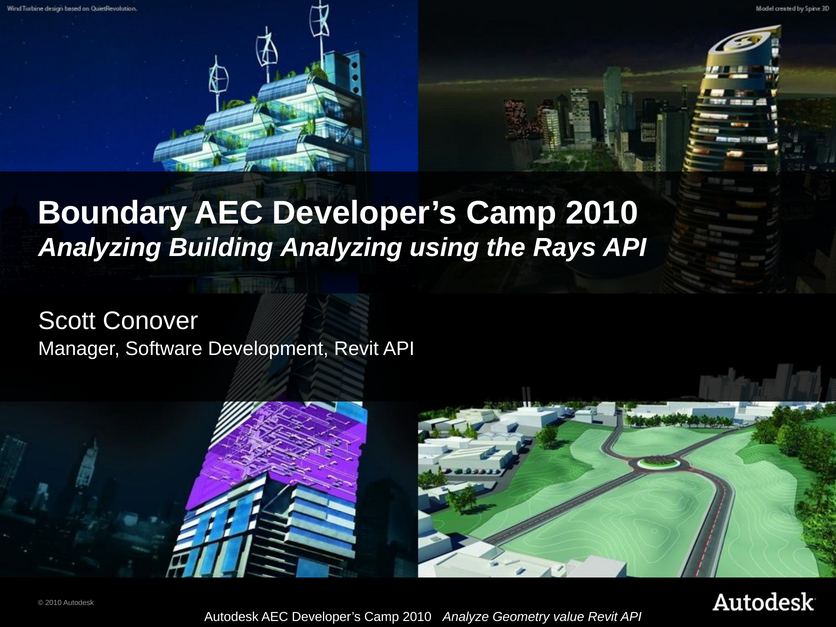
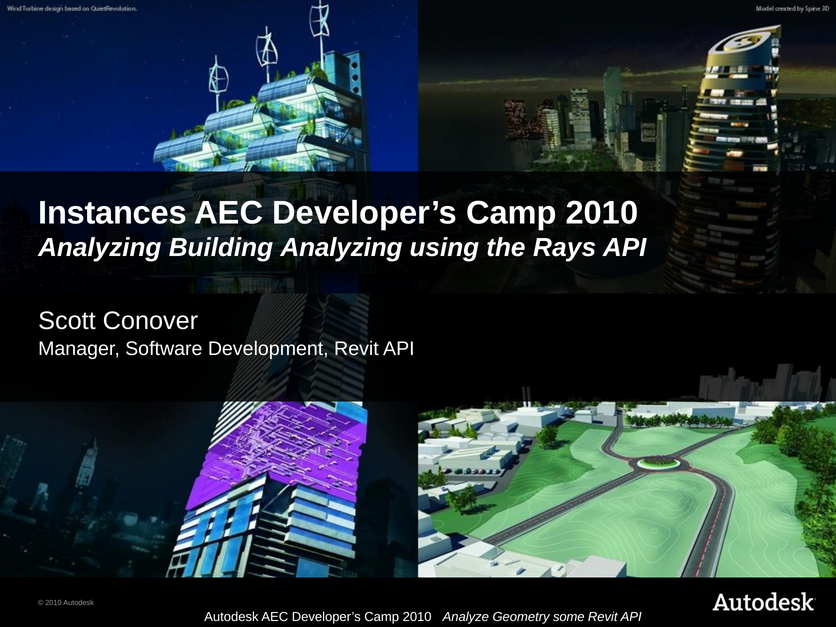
Boundary: Boundary -> Instances
value: value -> some
